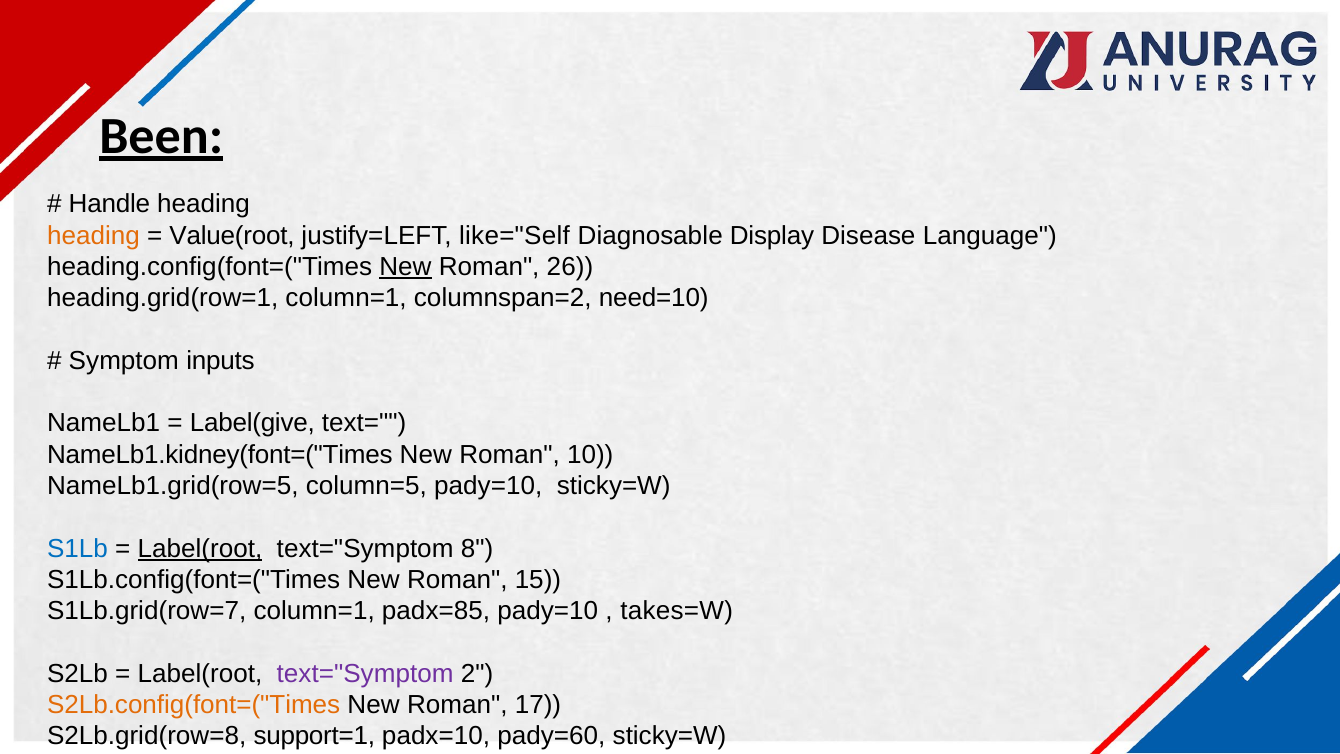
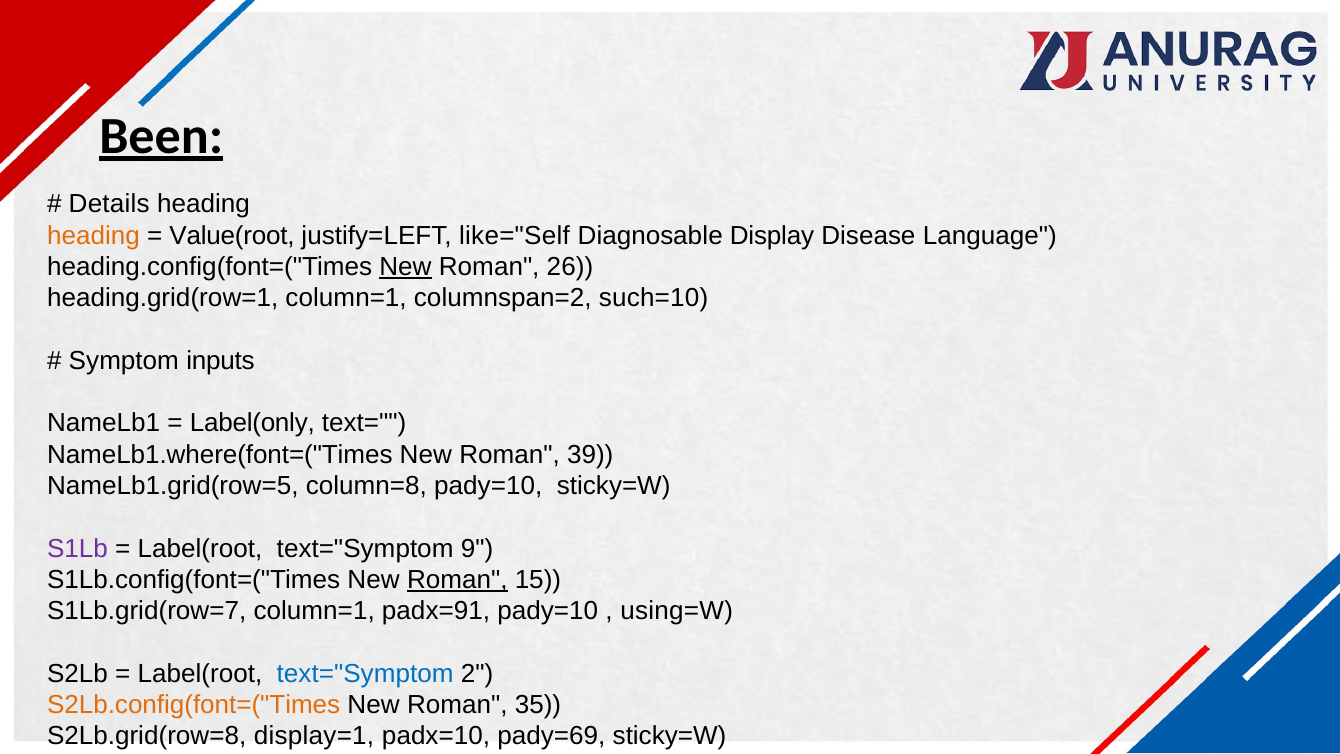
Handle: Handle -> Details
need=10: need=10 -> such=10
Label(give: Label(give -> Label(only
NameLb1.kidney(font=("Times: NameLb1.kidney(font=("Times -> NameLb1.where(font=("Times
10: 10 -> 39
column=5: column=5 -> column=8
S1Lb colour: blue -> purple
Label(root at (200, 548) underline: present -> none
8: 8 -> 9
Roman at (457, 580) underline: none -> present
padx=85: padx=85 -> padx=91
takes=W: takes=W -> using=W
text="Symptom at (365, 674) colour: purple -> blue
17: 17 -> 35
support=1: support=1 -> display=1
pady=60: pady=60 -> pady=69
